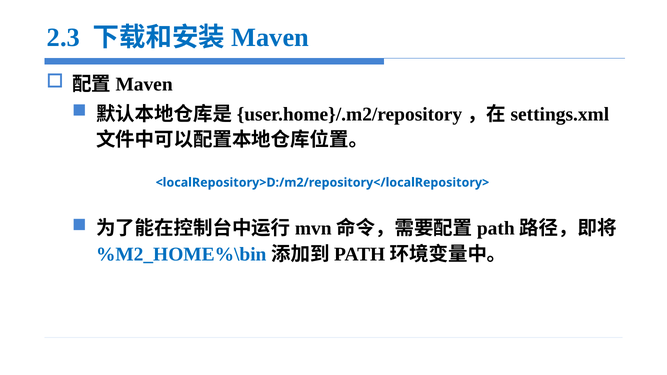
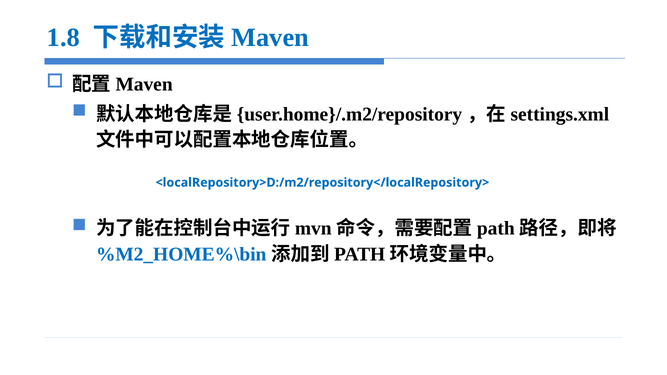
2.3: 2.3 -> 1.8
